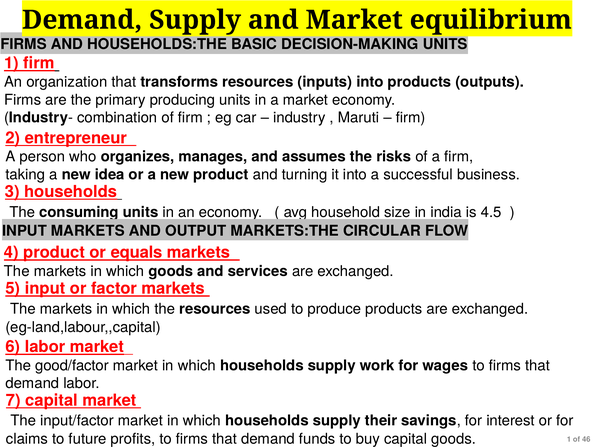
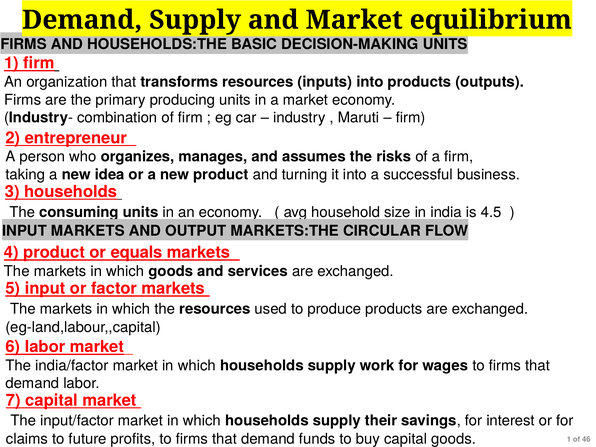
good/factor: good/factor -> india/factor
